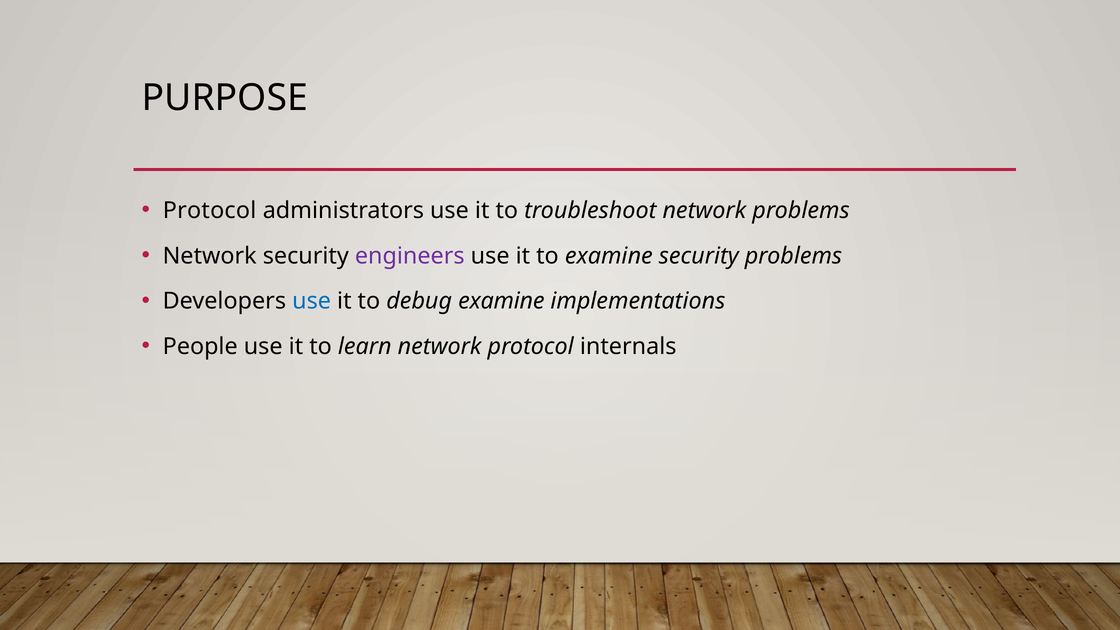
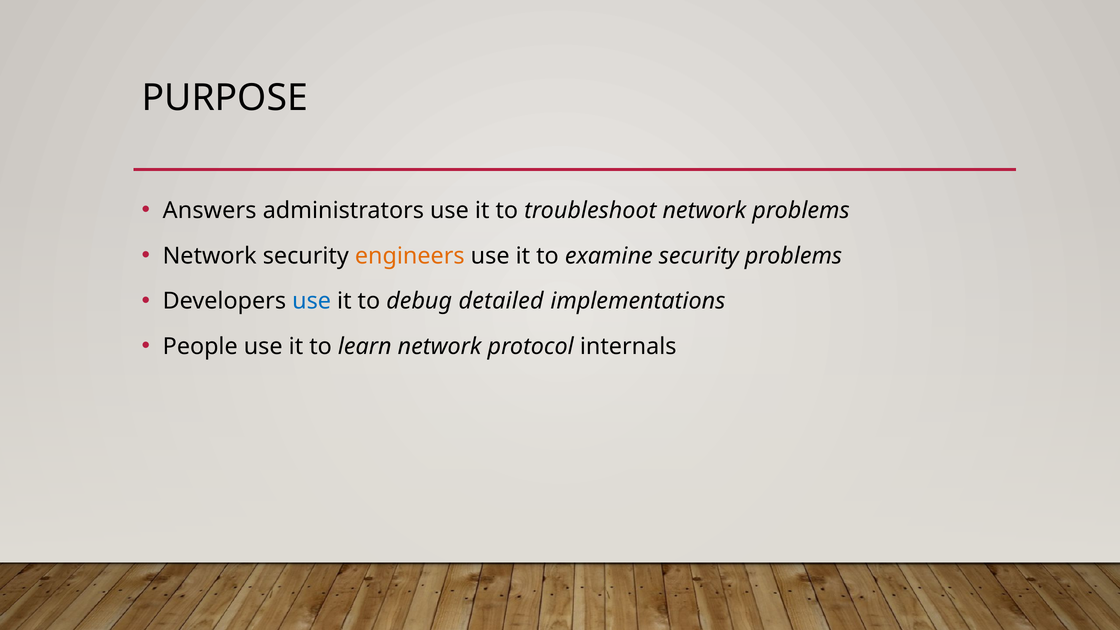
Protocol at (210, 211): Protocol -> Answers
engineers colour: purple -> orange
debug examine: examine -> detailed
